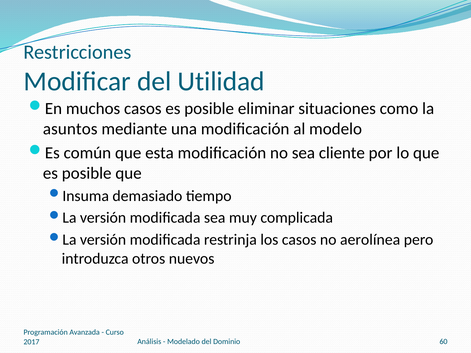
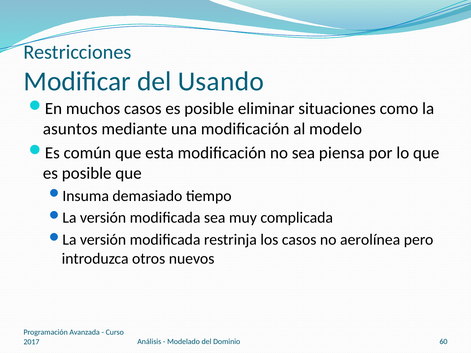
Utilidad: Utilidad -> Usando
cliente: cliente -> piensa
